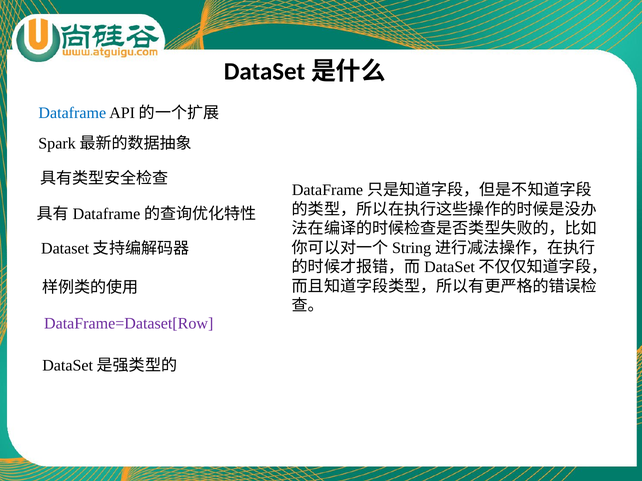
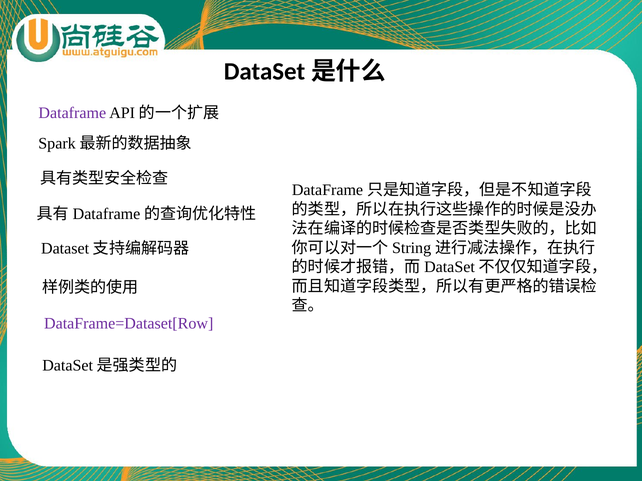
Dataframe colour: blue -> purple
